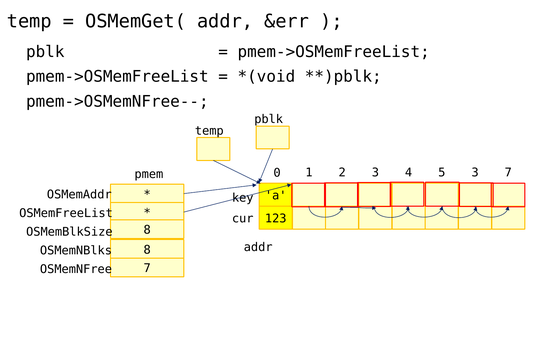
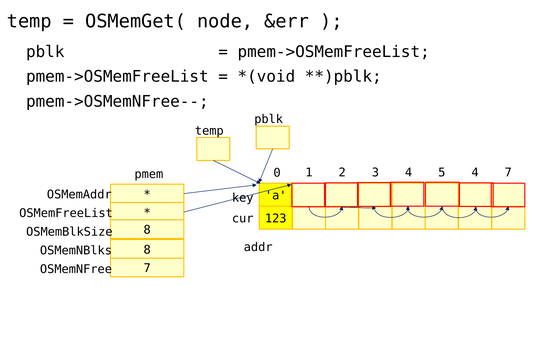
OSMemGet( addr: addr -> node
5 3: 3 -> 4
